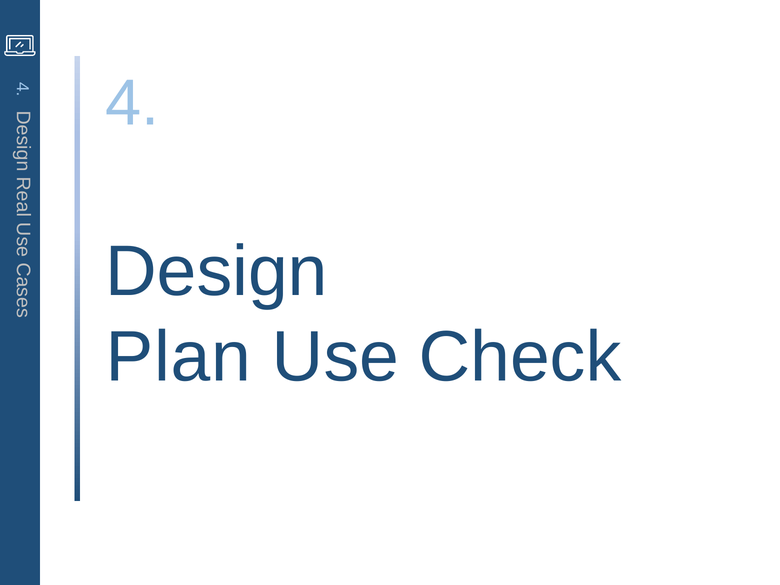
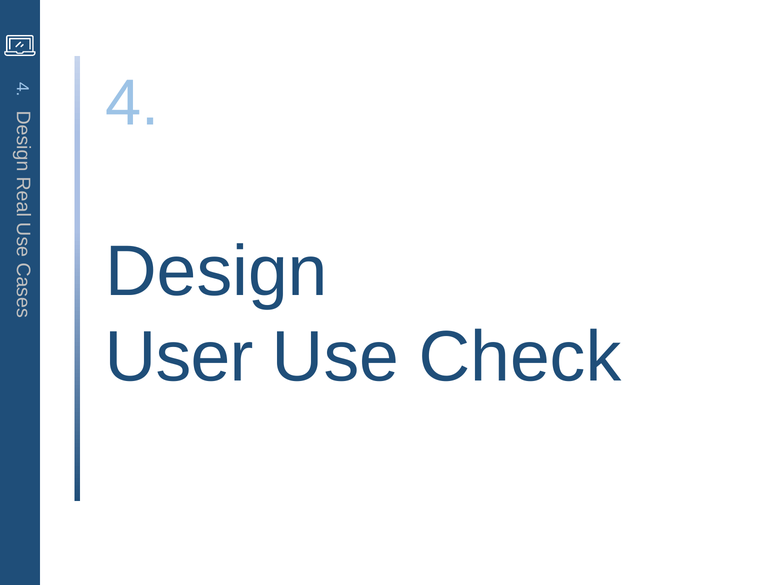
Plan: Plan -> User
